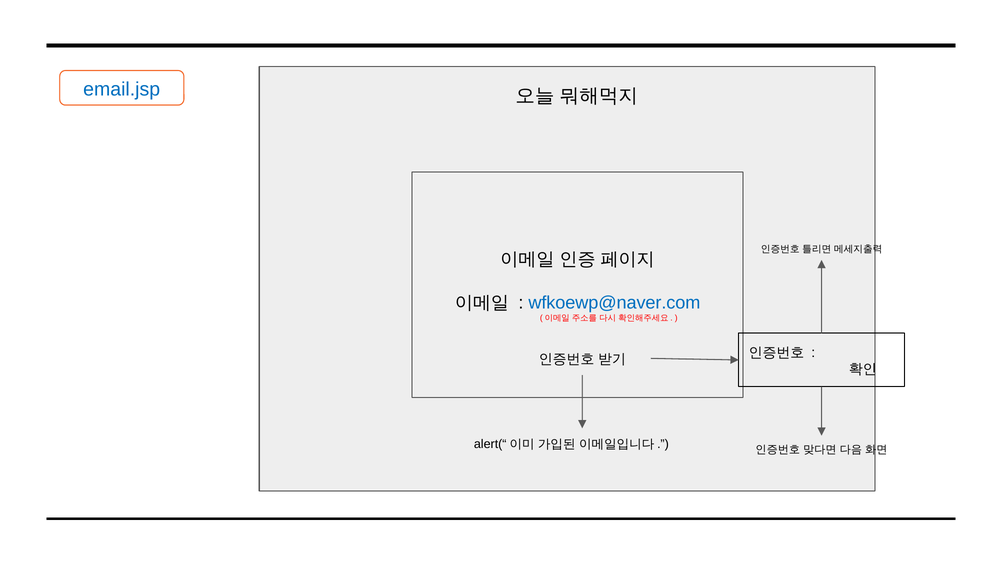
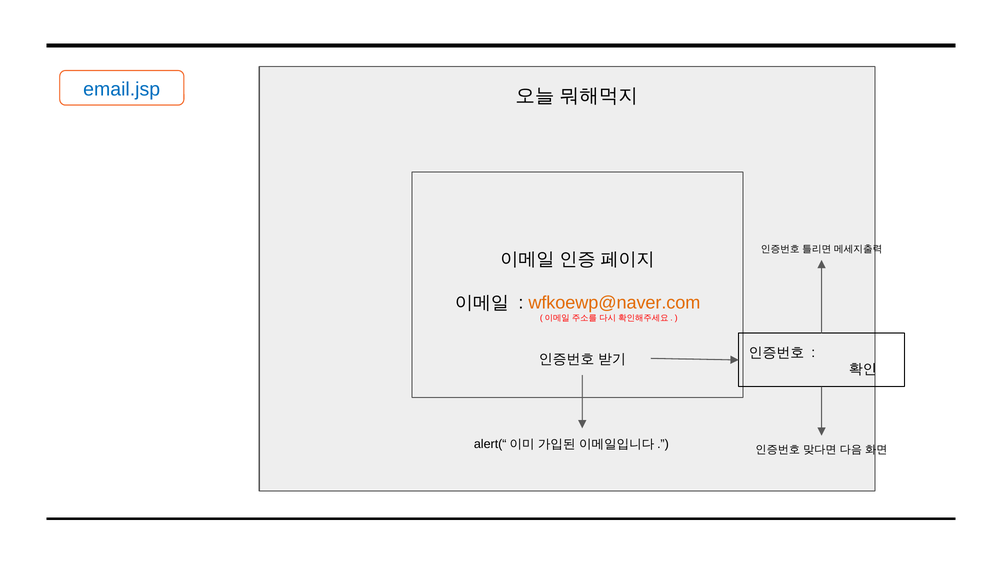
wfkoewp@naver.com colour: blue -> orange
